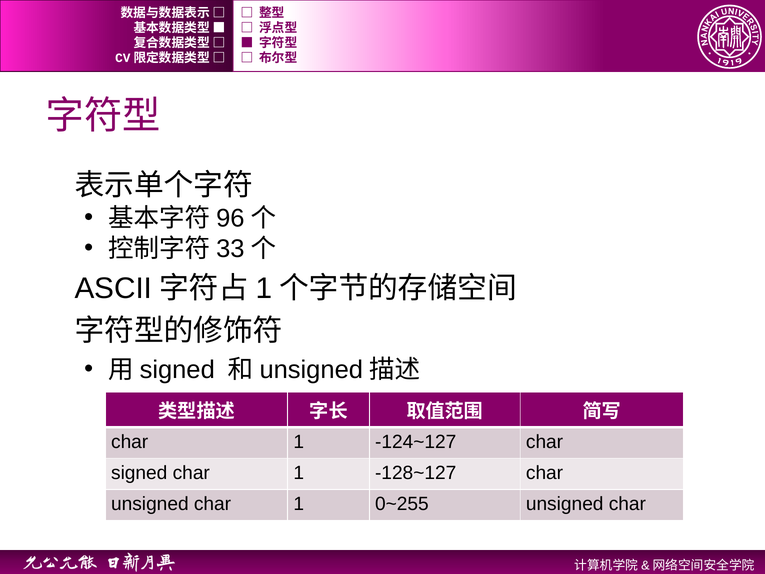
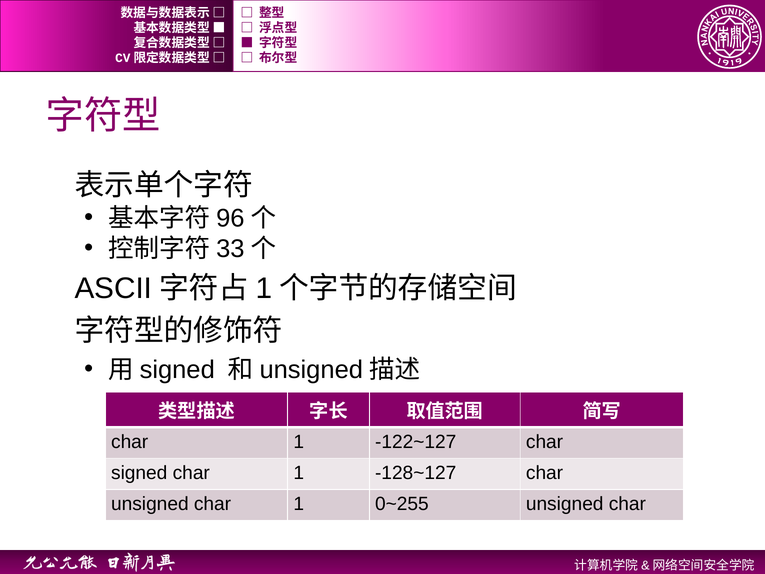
-124~127: -124~127 -> -122~127
